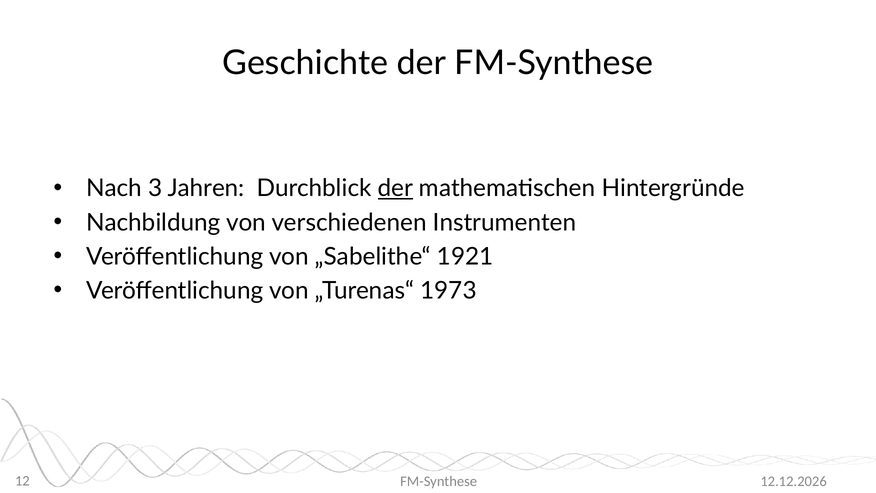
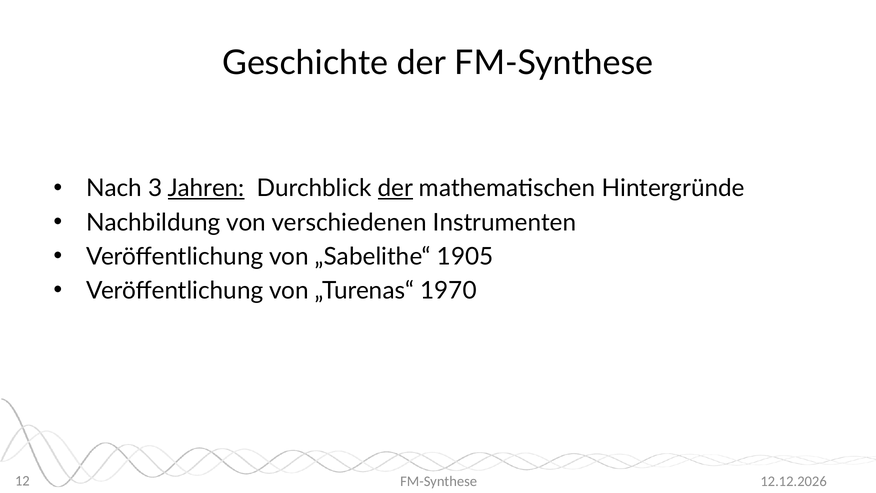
Jahren underline: none -> present
1921: 1921 -> 1905
1973: 1973 -> 1970
